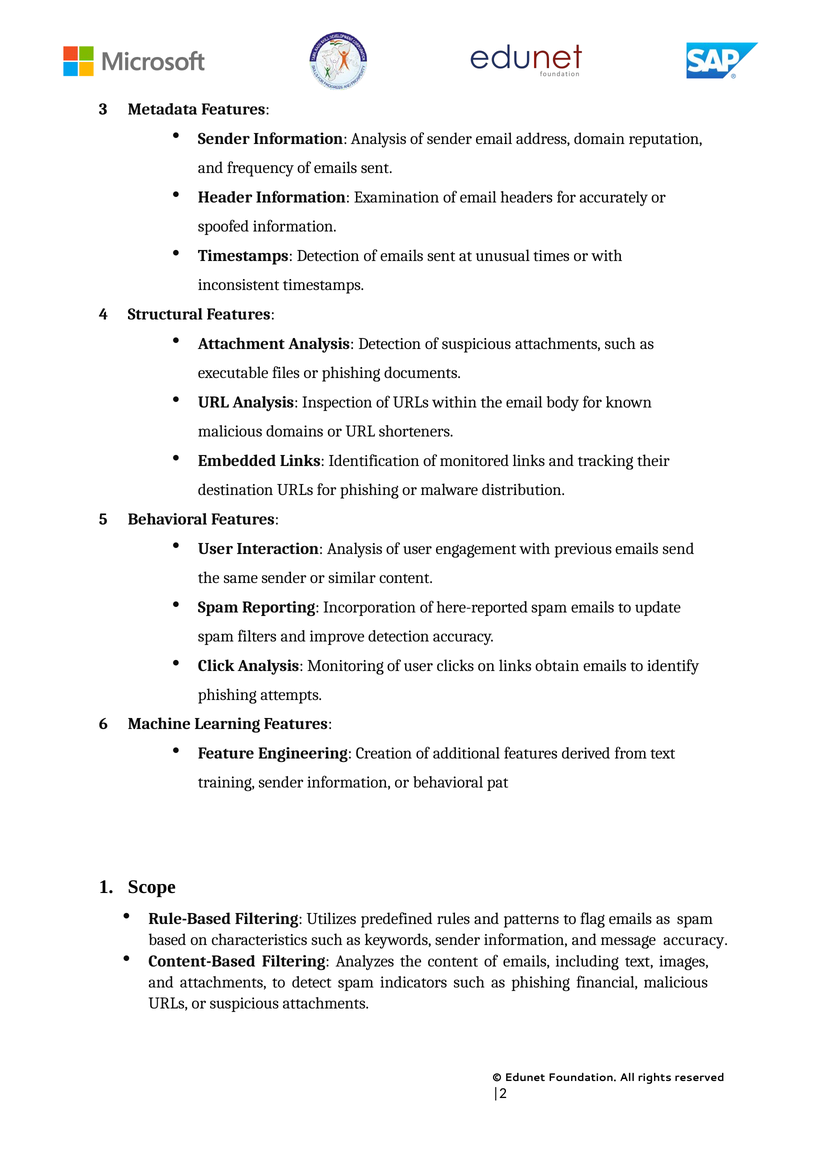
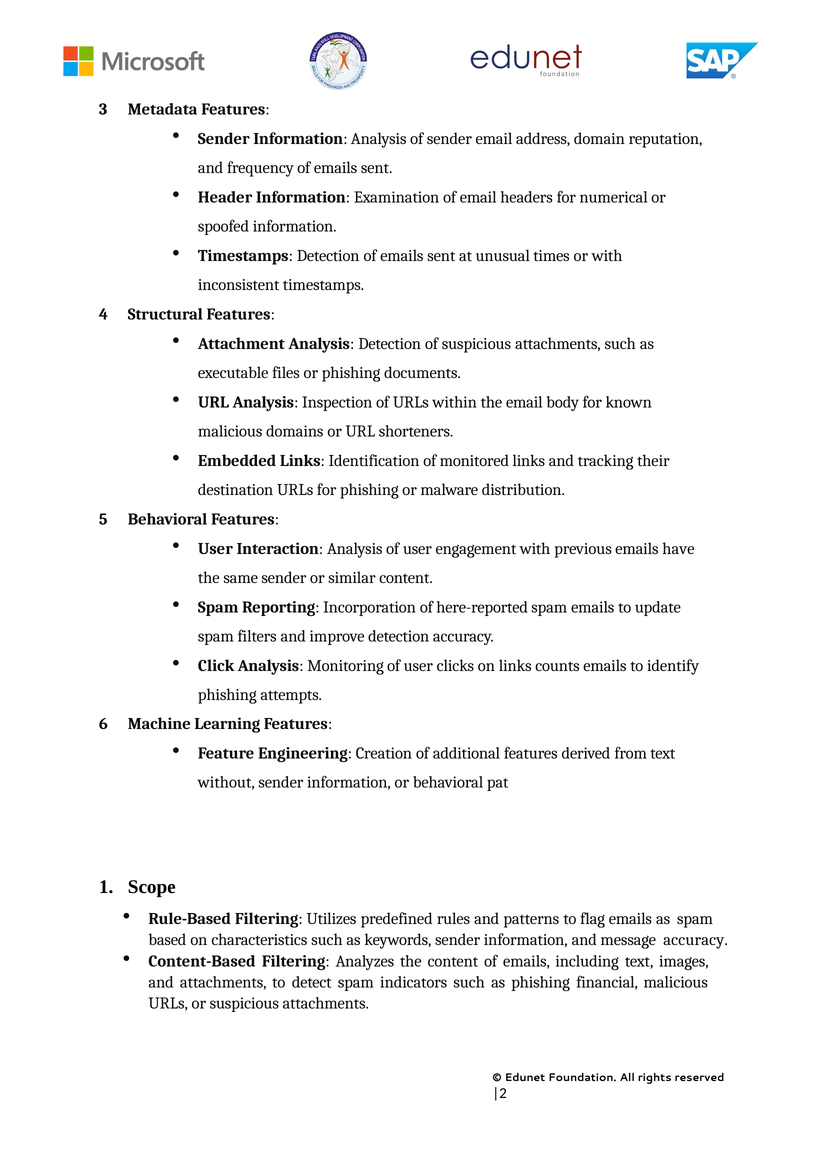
accurately: accurately -> numerical
send: send -> have
obtain: obtain -> counts
training: training -> without
